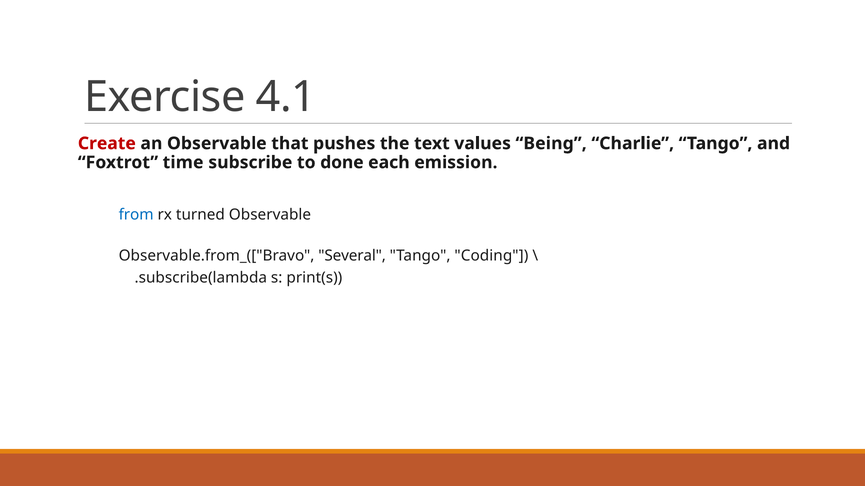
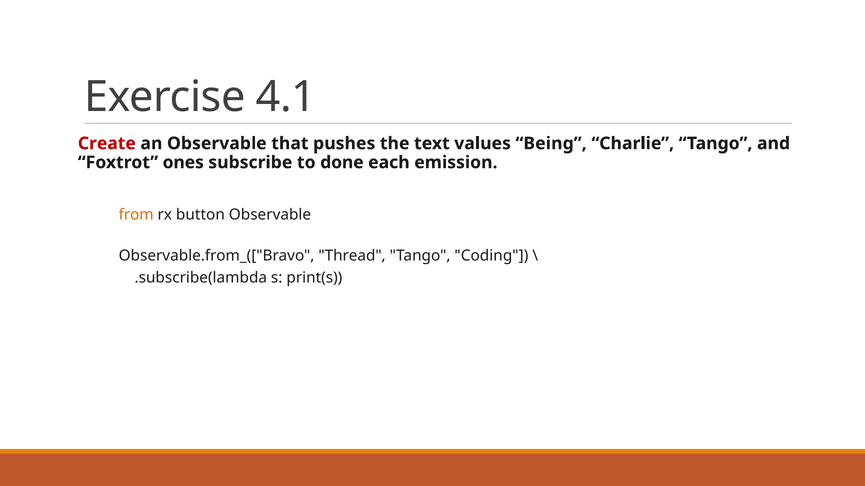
time: time -> ones
from colour: blue -> orange
turned: turned -> button
Several: Several -> Thread
